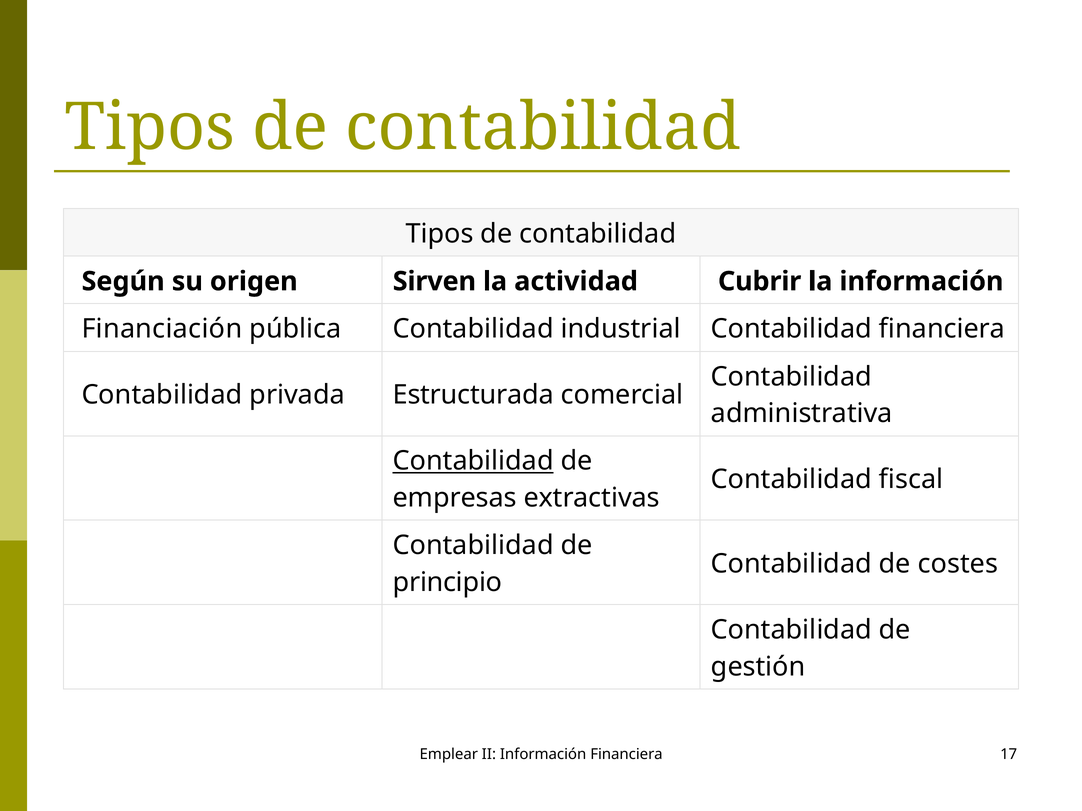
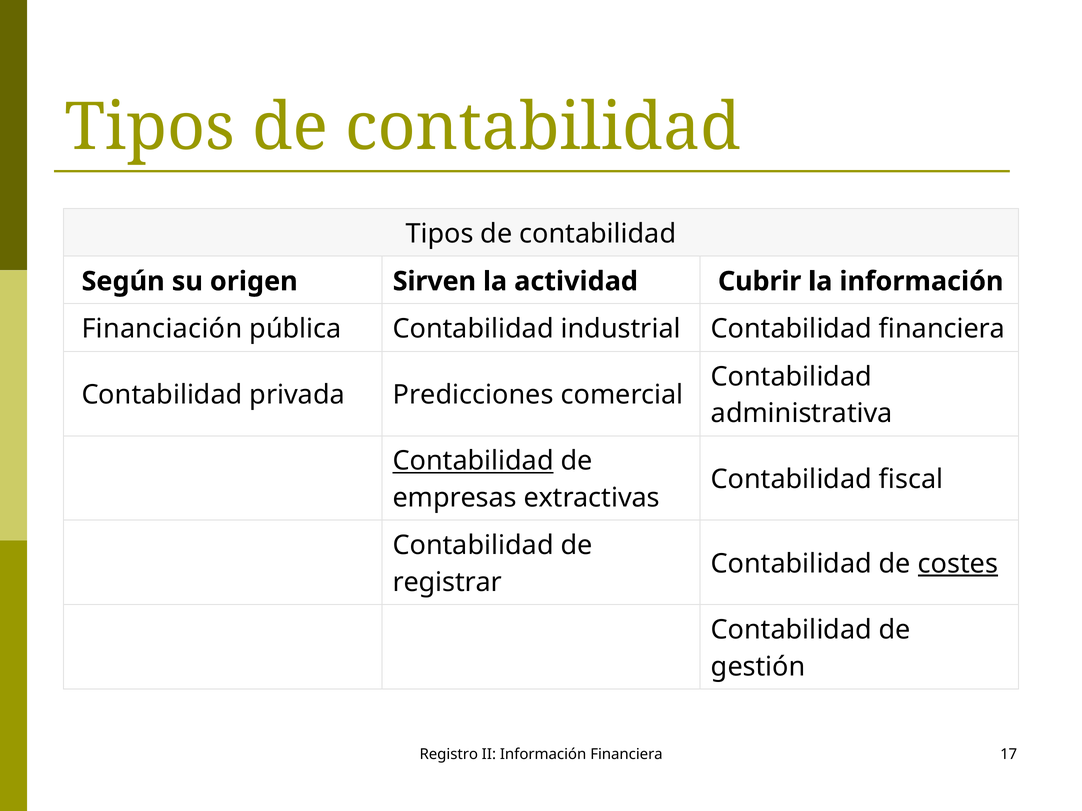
Estructurada: Estructurada -> Predicciones
costes underline: none -> present
principio: principio -> registrar
Emplear: Emplear -> Registro
